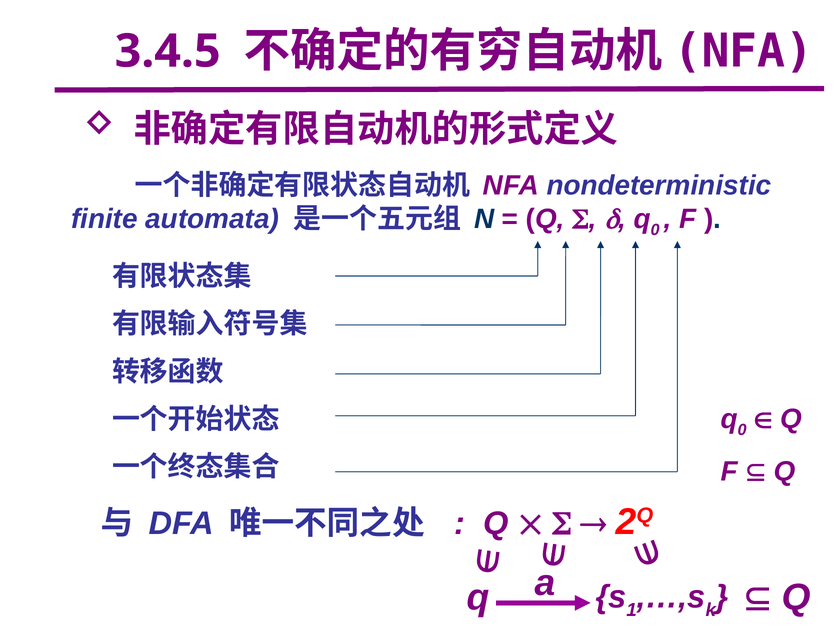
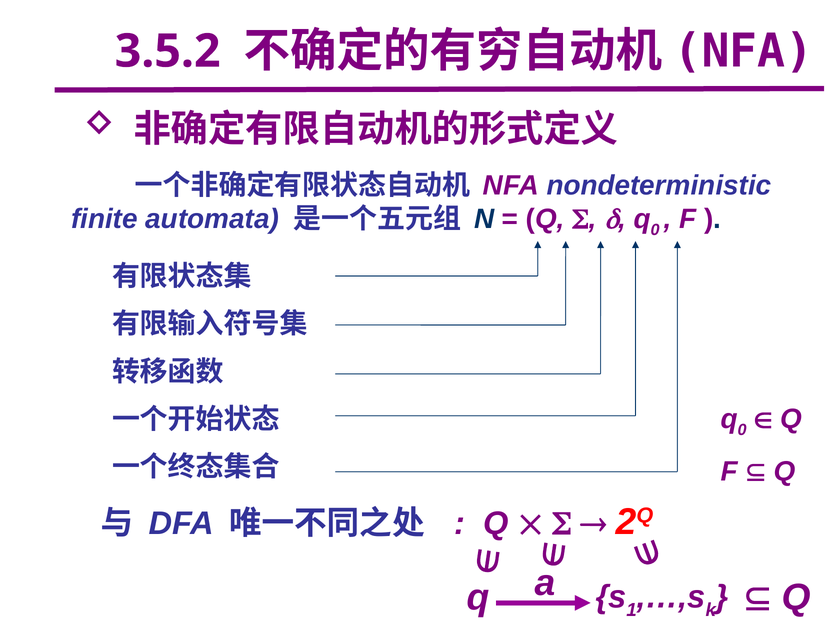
3.4.5: 3.4.5 -> 3.5.2
